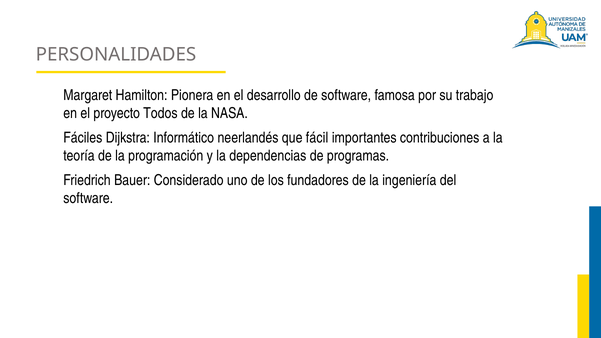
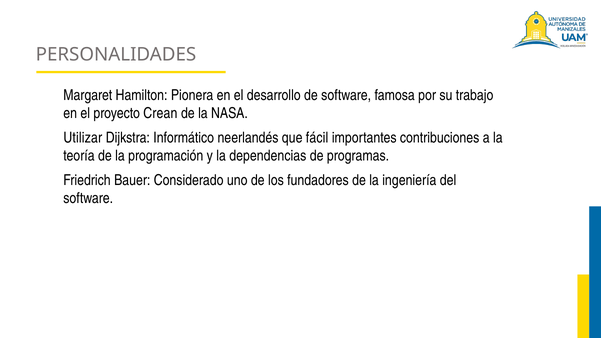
Todos: Todos -> Crean
Fáciles: Fáciles -> Utilizar
